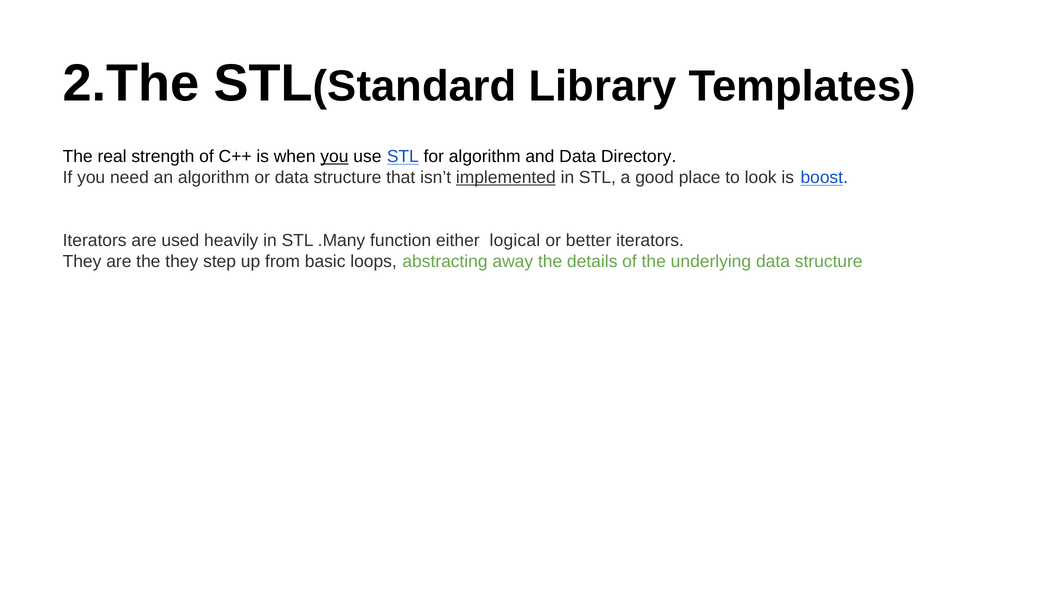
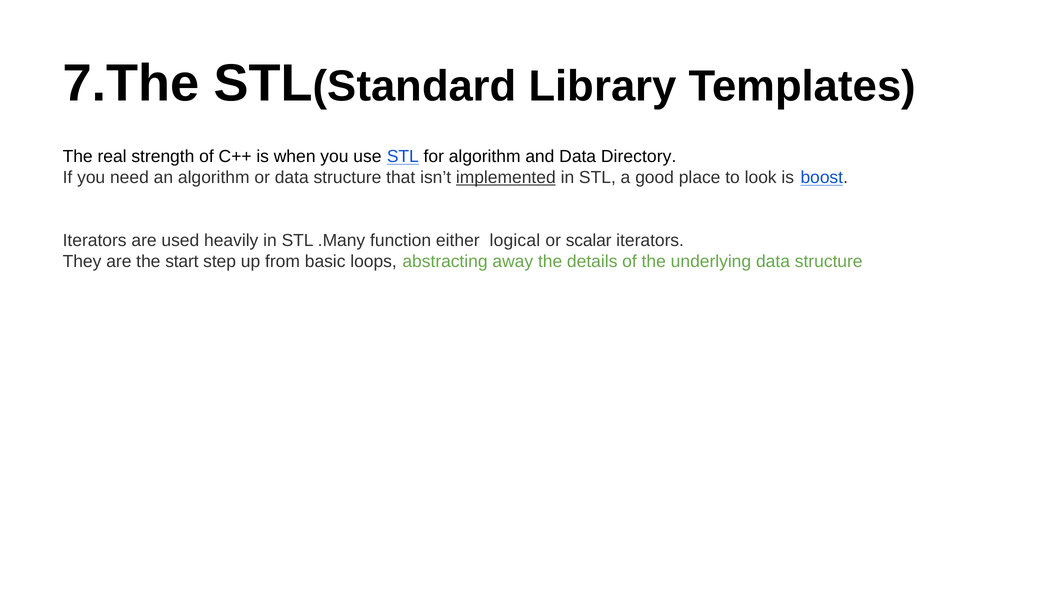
2.The: 2.The -> 7.The
you at (334, 157) underline: present -> none
better: better -> scalar
the they: they -> start
